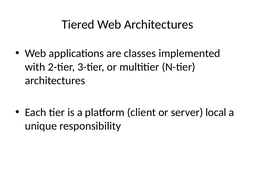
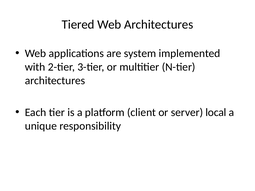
classes: classes -> system
